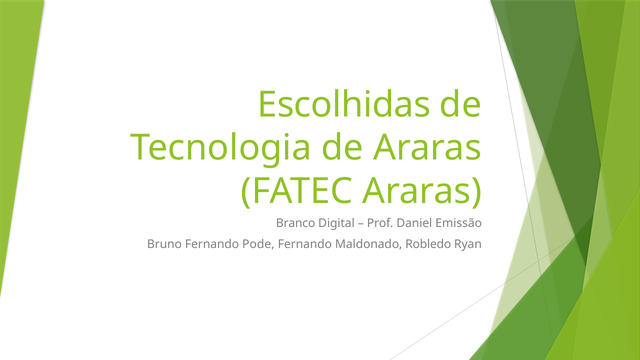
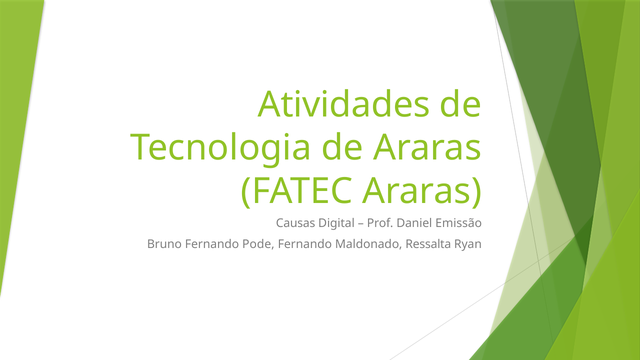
Escolhidas: Escolhidas -> Atividades
Branco: Branco -> Causas
Robledo: Robledo -> Ressalta
